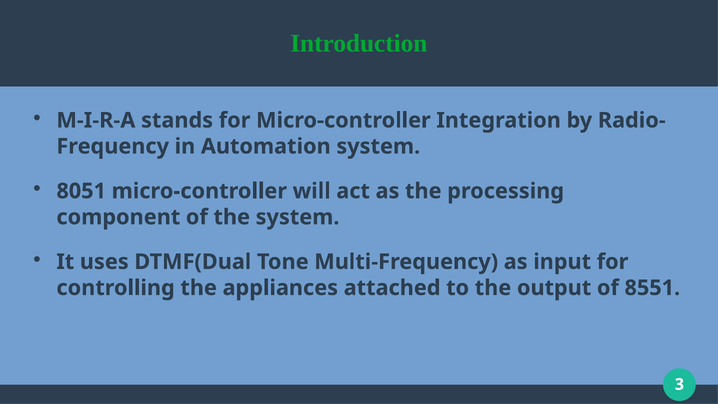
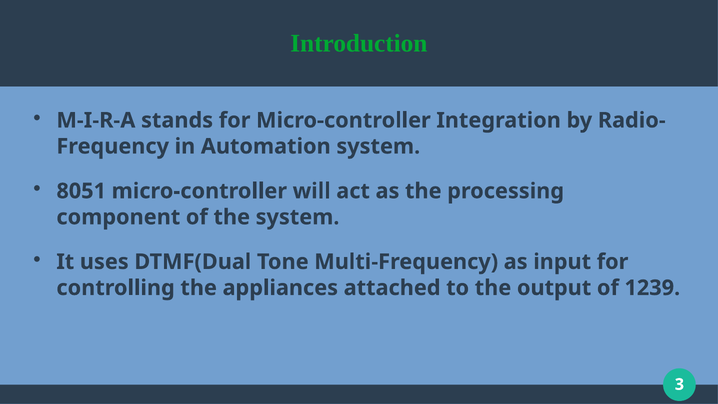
8551: 8551 -> 1239
